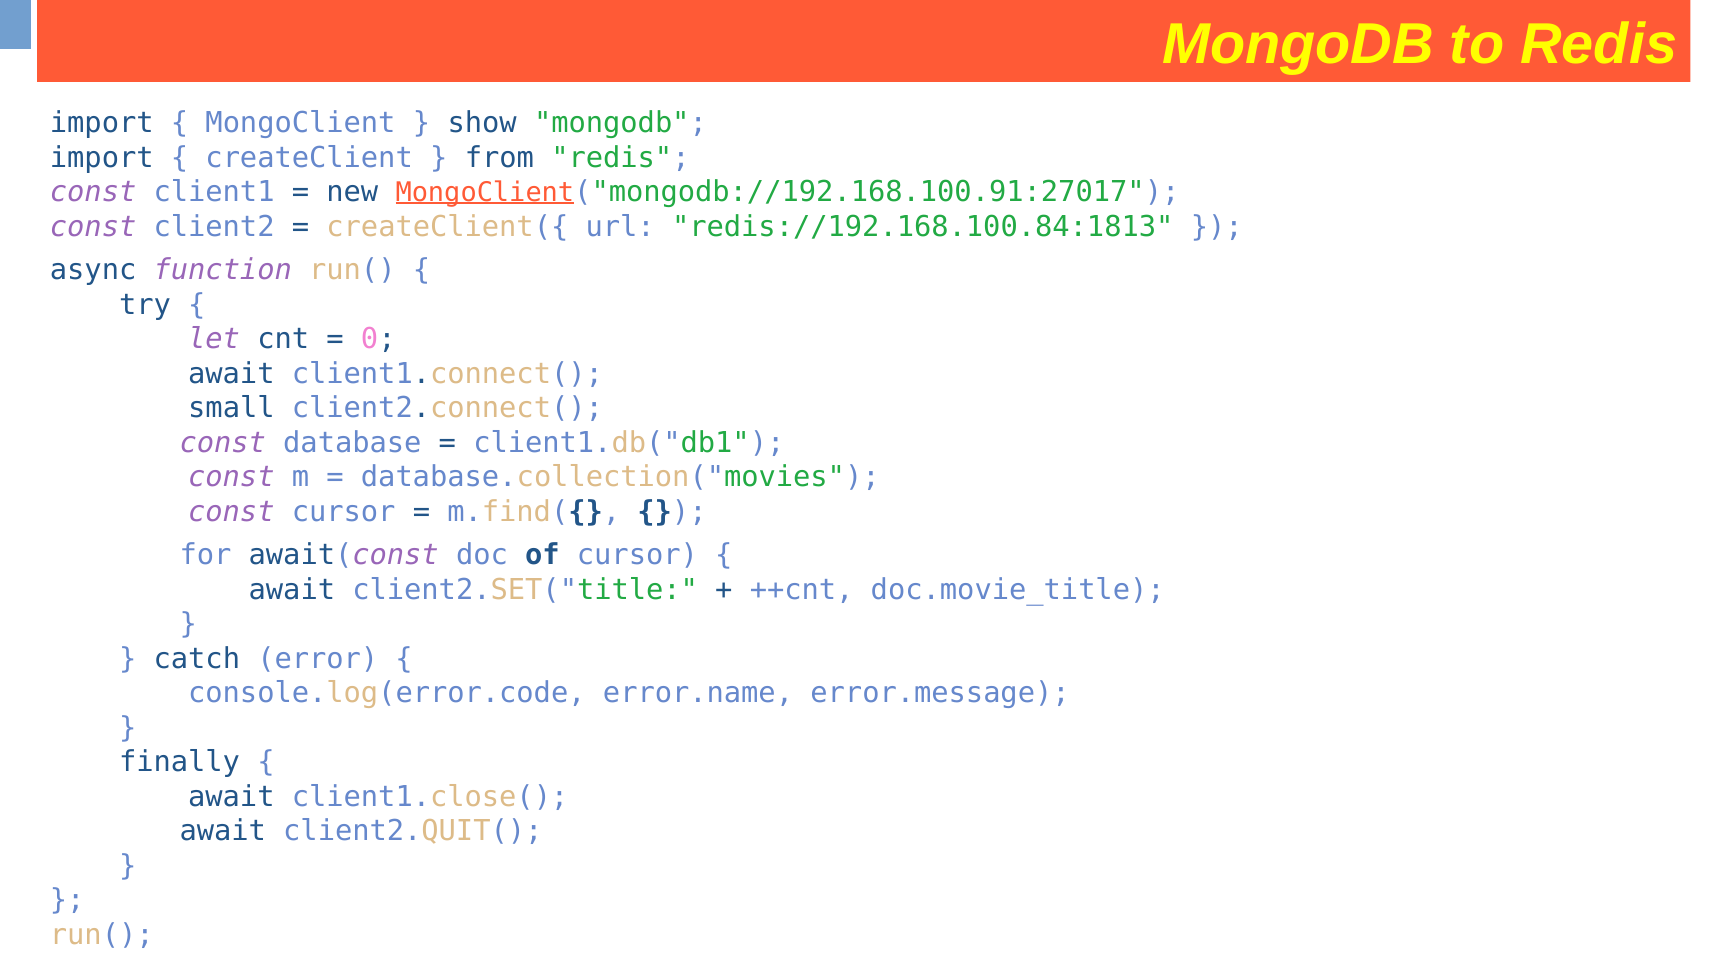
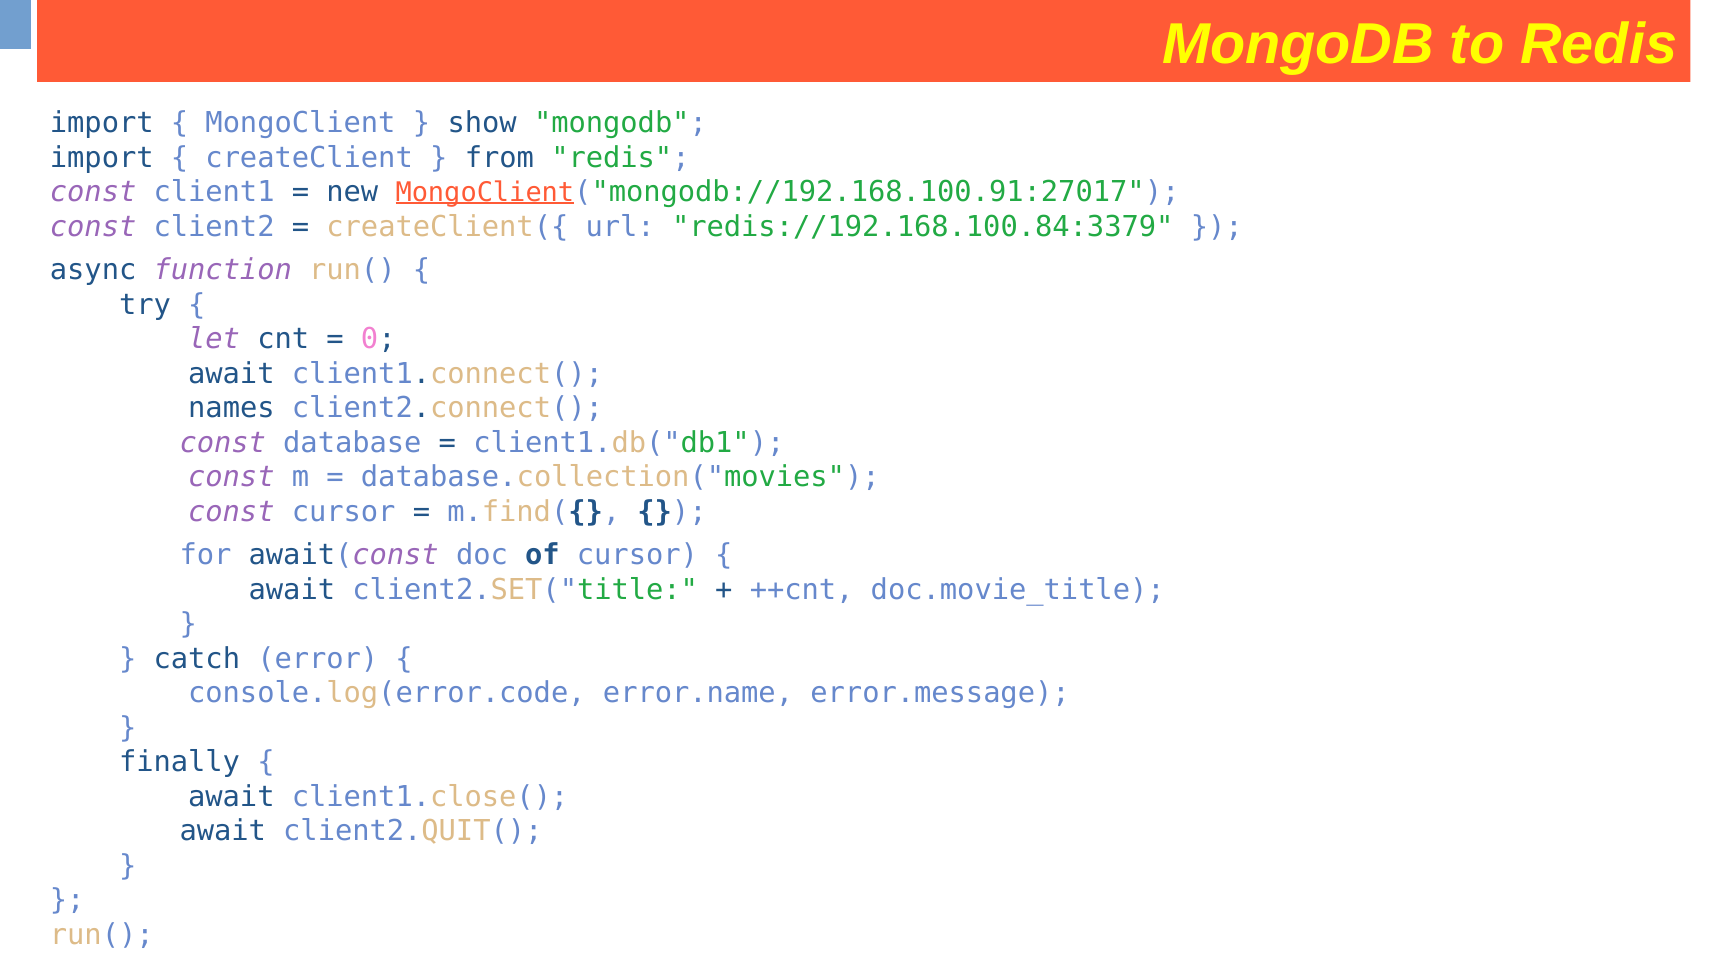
redis://192.168.100.84:1813: redis://192.168.100.84:1813 -> redis://192.168.100.84:3379
small: small -> names
